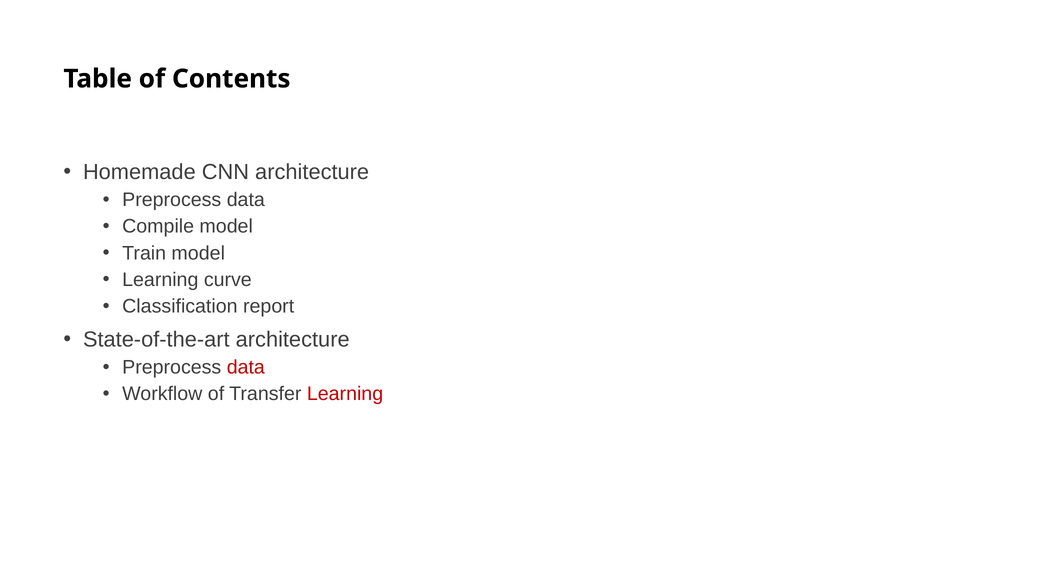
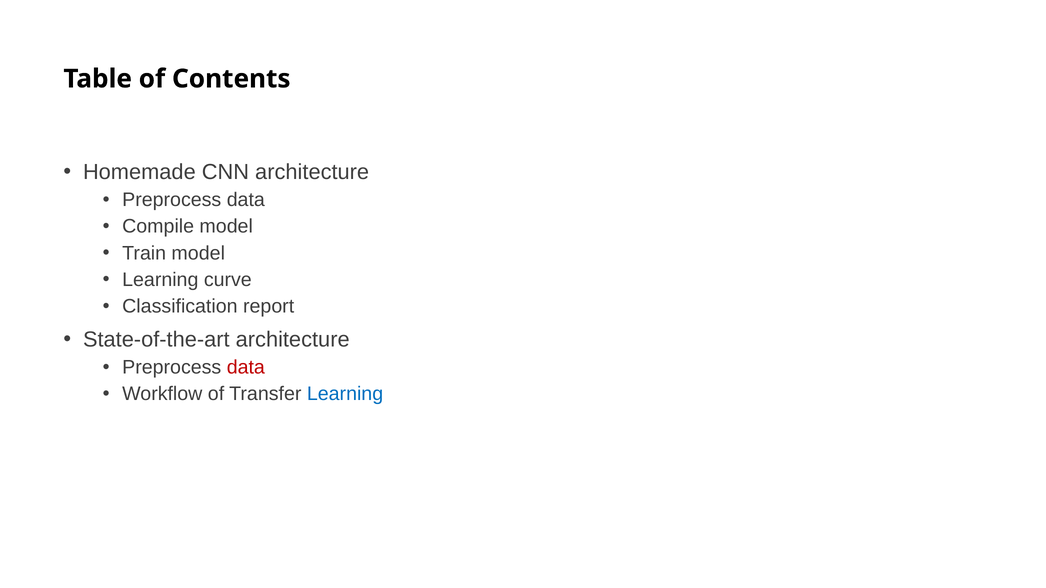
Learning at (345, 394) colour: red -> blue
